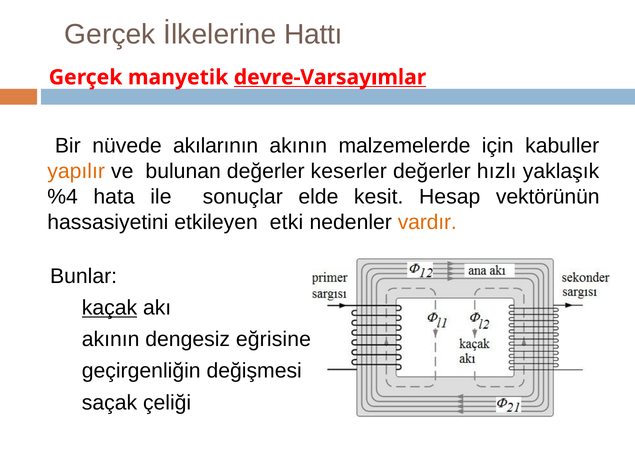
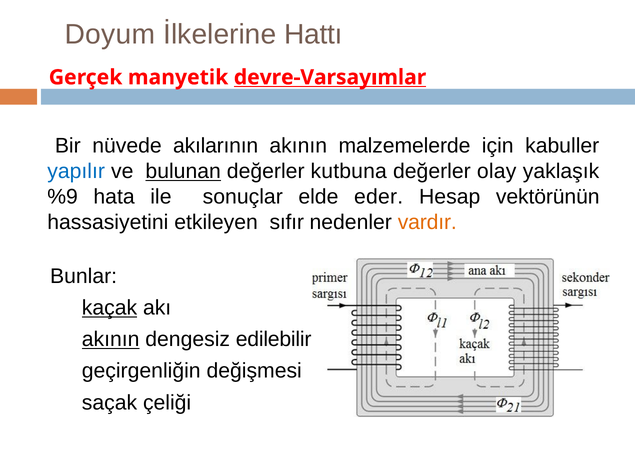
Gerçek at (110, 35): Gerçek -> Doyum
yapılır colour: orange -> blue
bulunan underline: none -> present
keserler: keserler -> kutbuna
hızlı: hızlı -> olay
%4: %4 -> %9
kesit: kesit -> eder
etki: etki -> sıfır
akının at (111, 340) underline: none -> present
eğrisine: eğrisine -> edilebilir
